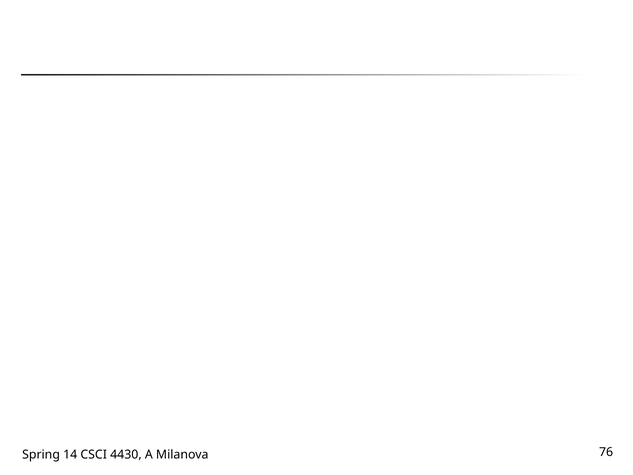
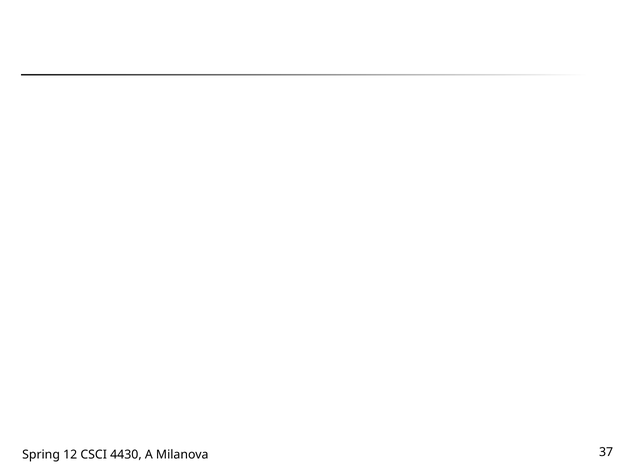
14: 14 -> 12
76: 76 -> 37
